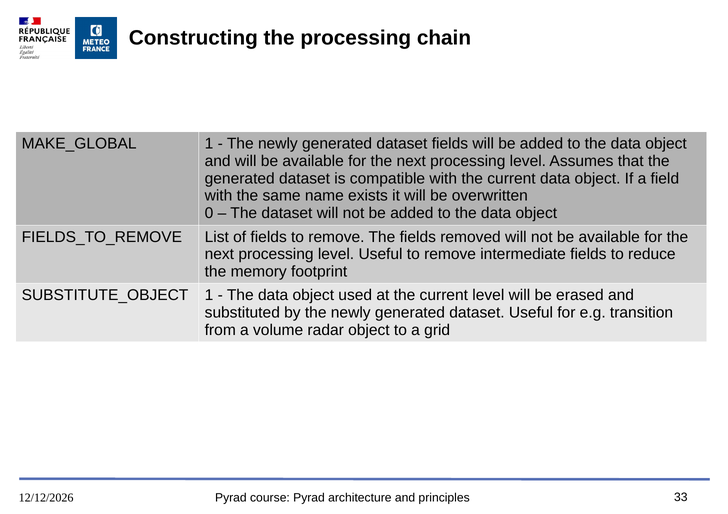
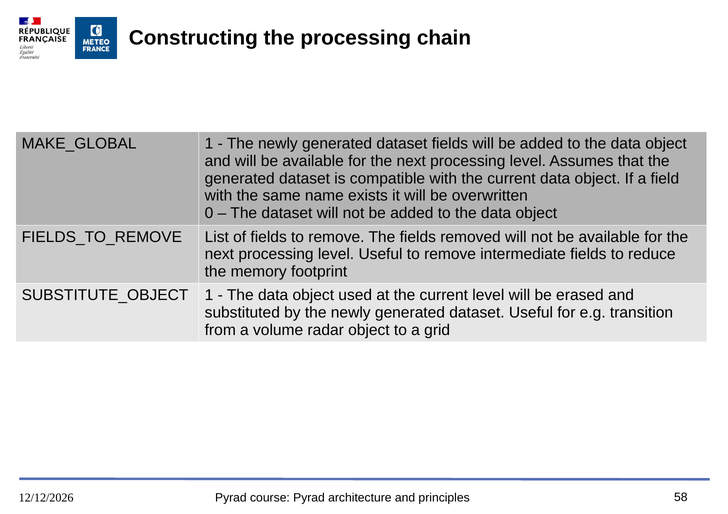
33: 33 -> 58
